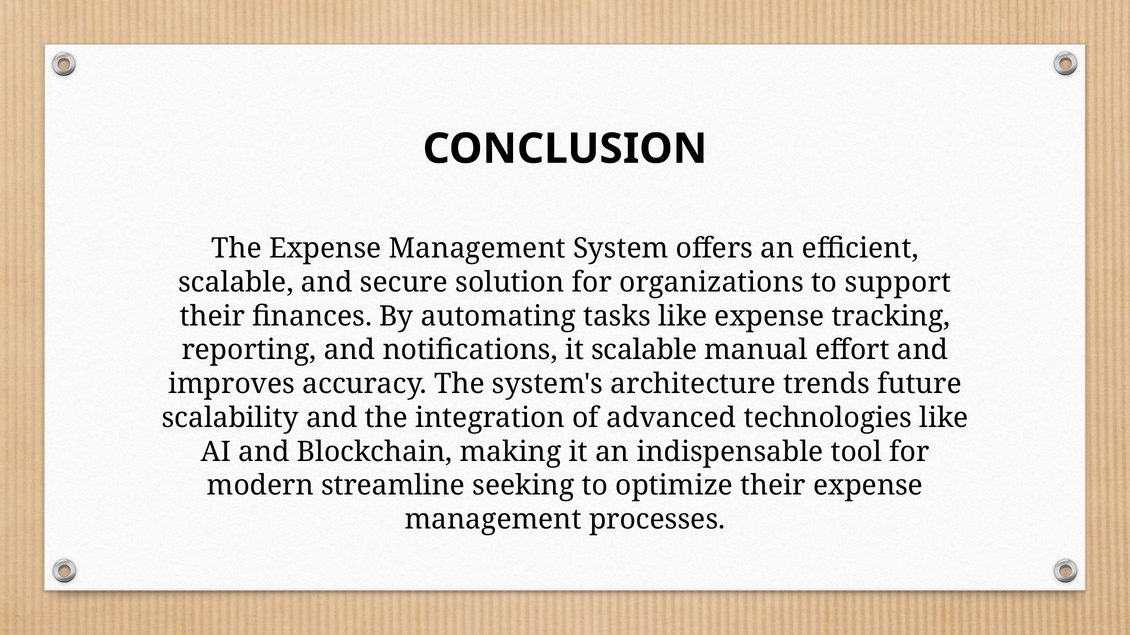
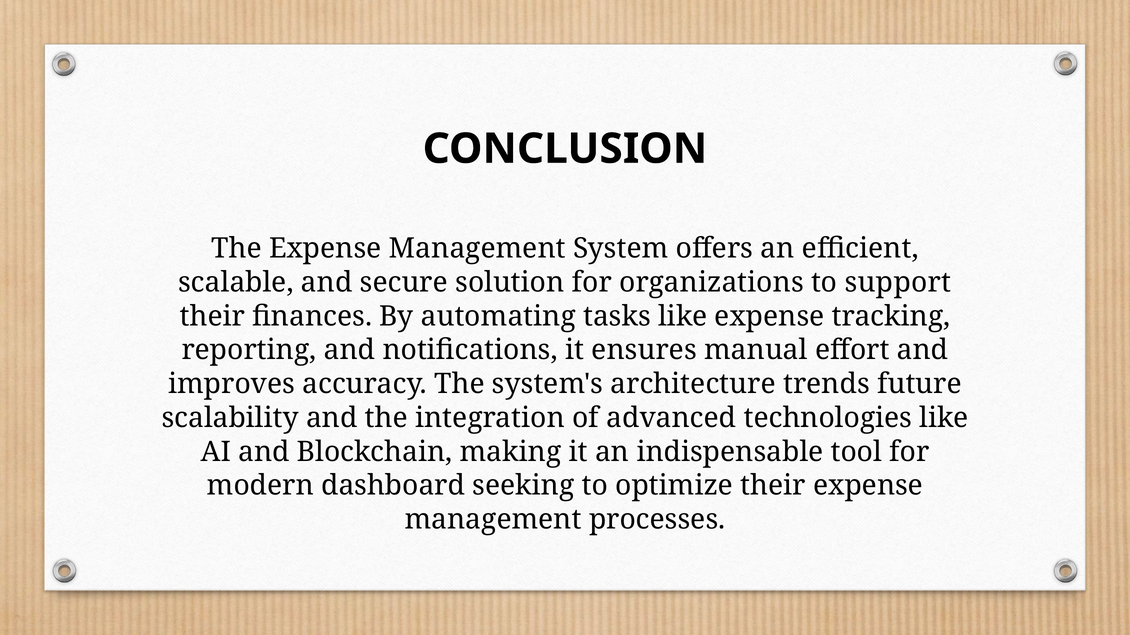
it scalable: scalable -> ensures
streamline: streamline -> dashboard
